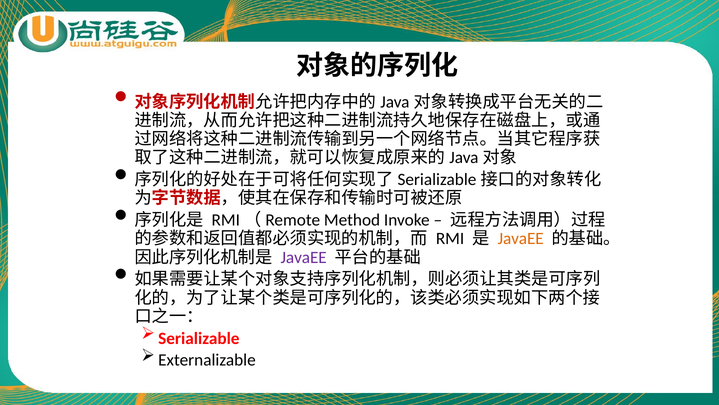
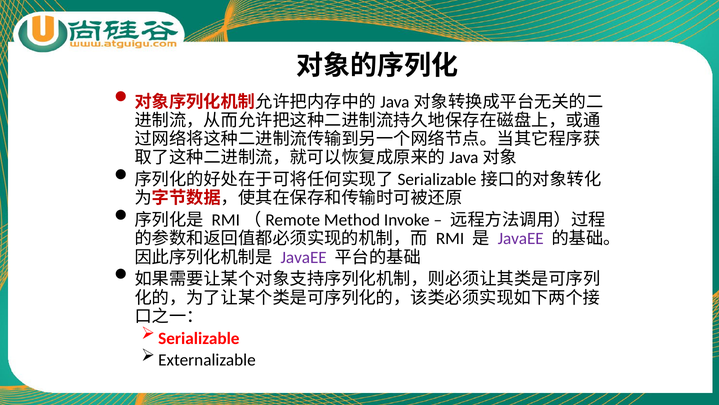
JavaEE at (521, 238) colour: orange -> purple
